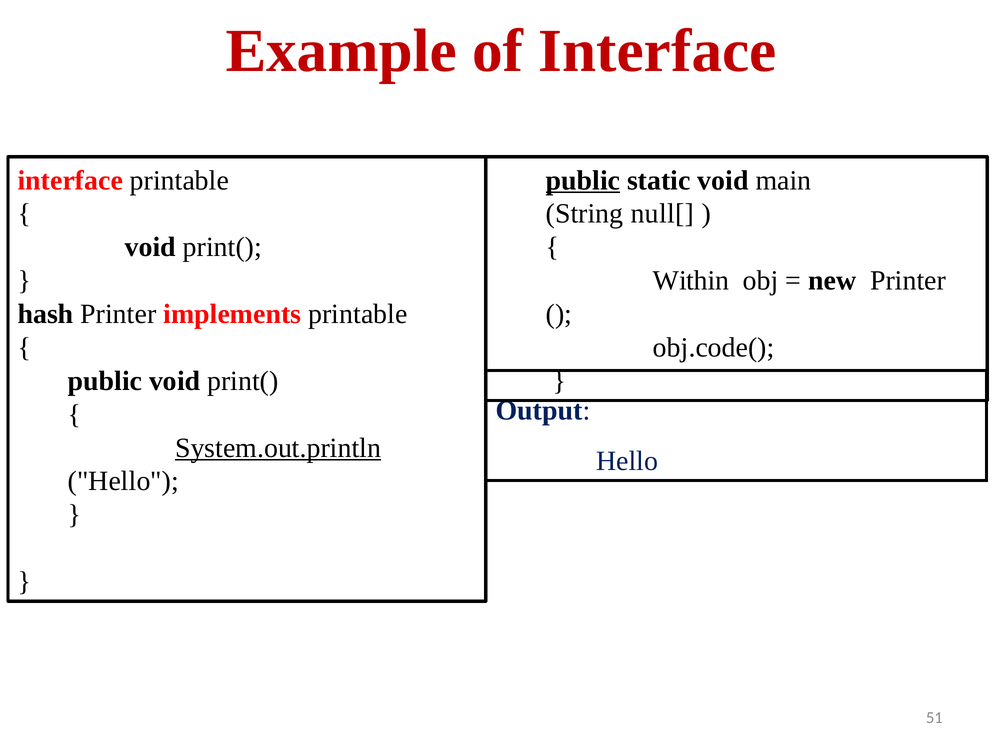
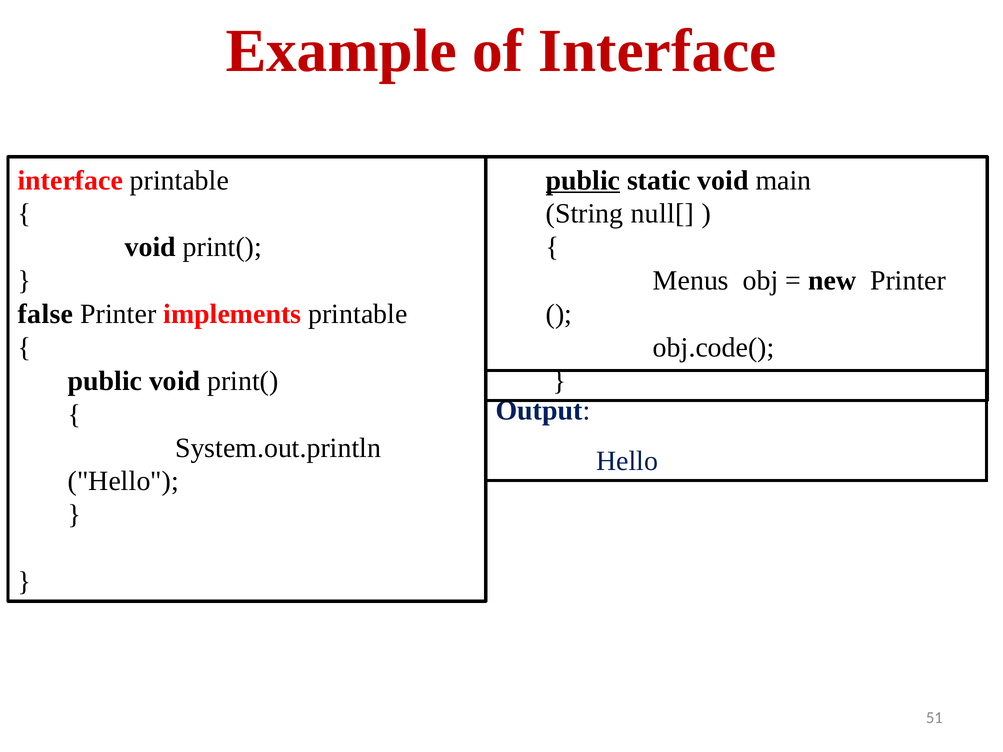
Within: Within -> Menus
hash: hash -> false
System.out.println underline: present -> none
